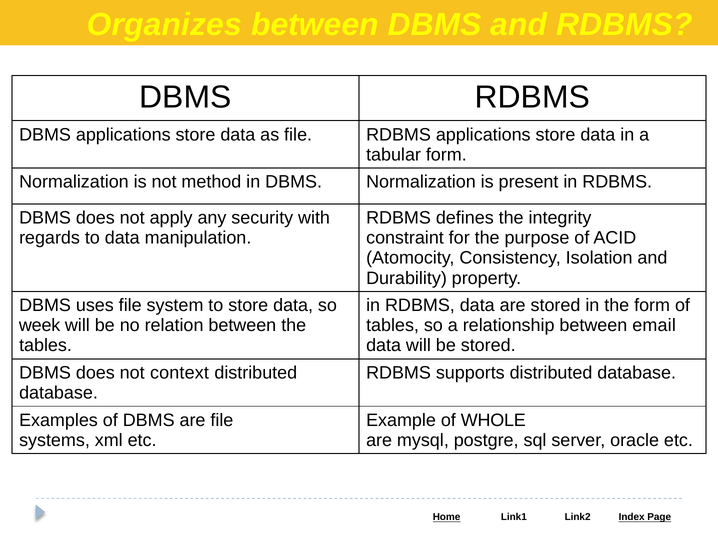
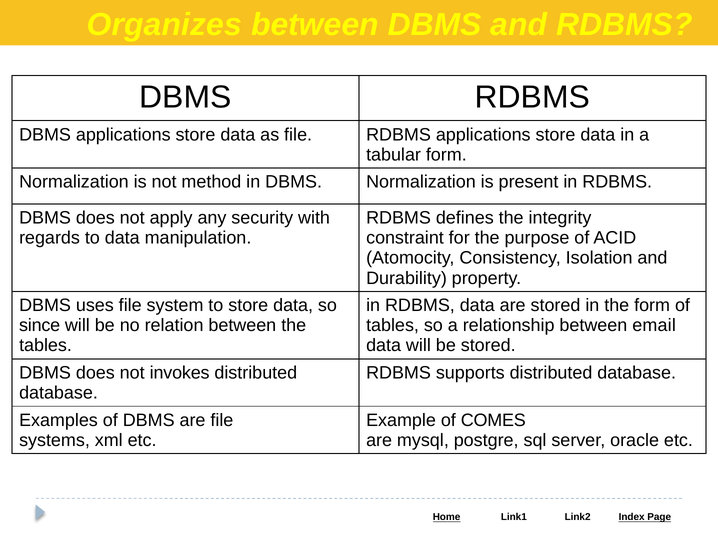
week: week -> since
context: context -> invokes
WHOLE: WHOLE -> COMES
